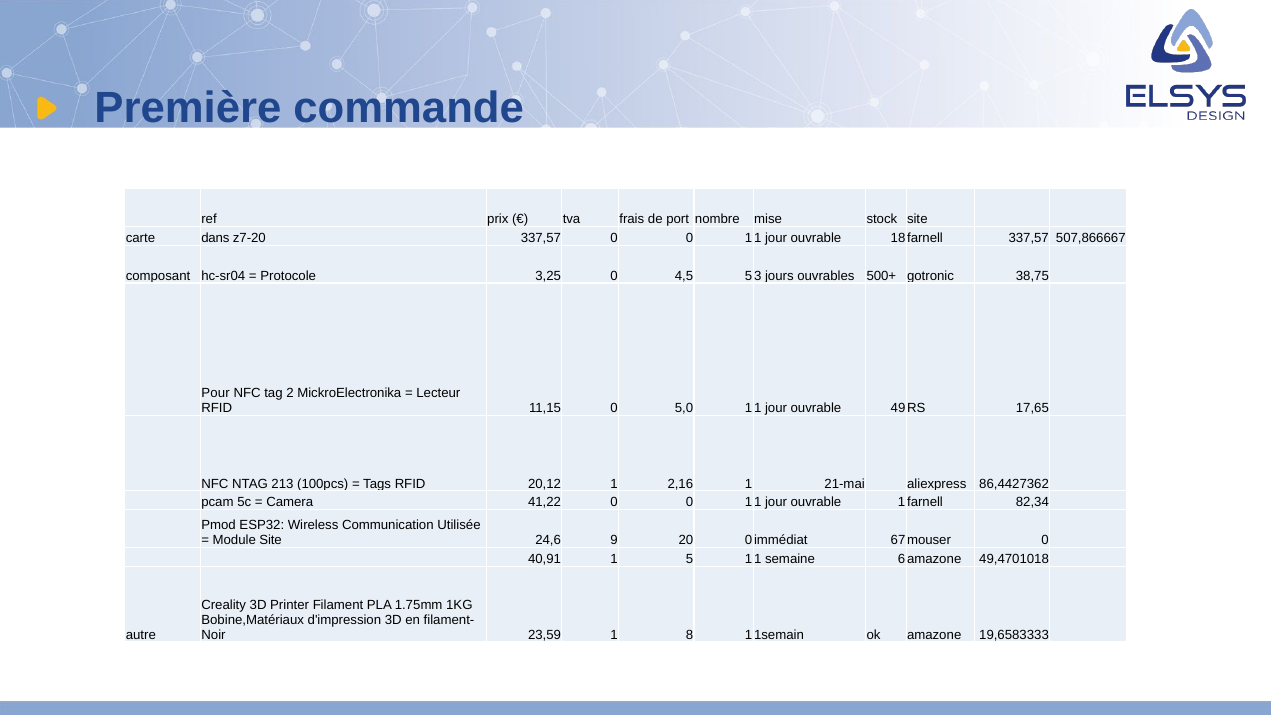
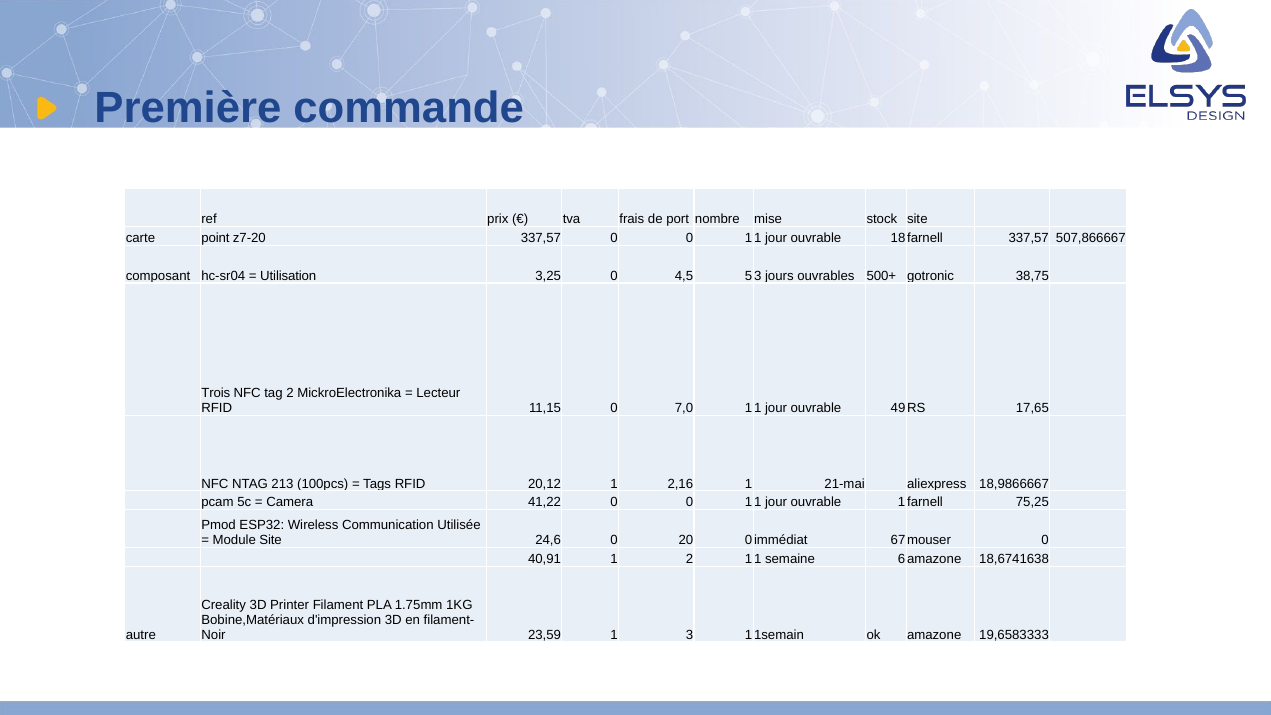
dans: dans -> point
Protocole: Protocole -> Utilisation
Pour: Pour -> Trois
5,0: 5,0 -> 7,0
86,4427362: 86,4427362 -> 18,9866667
82,34: 82,34 -> 75,25
24,6 9: 9 -> 0
1 5: 5 -> 2
49,4701018: 49,4701018 -> 18,6741638
8: 8 -> 3
